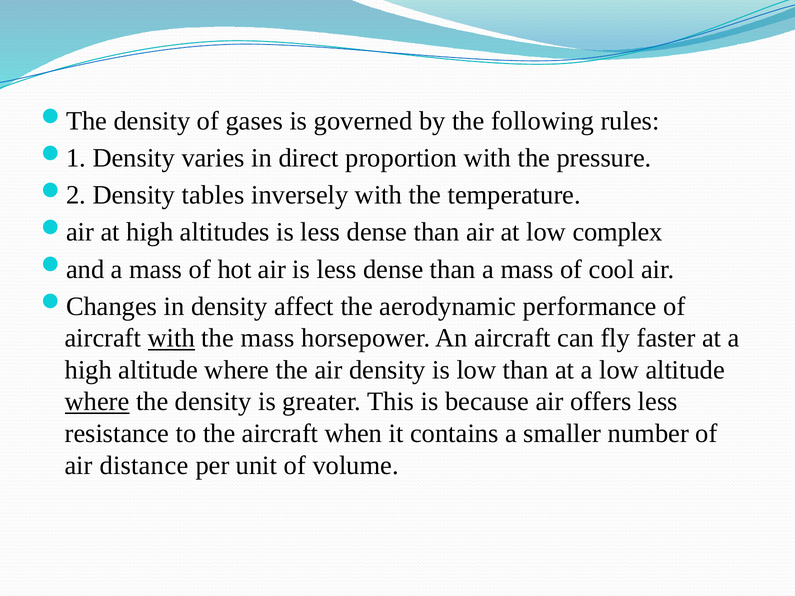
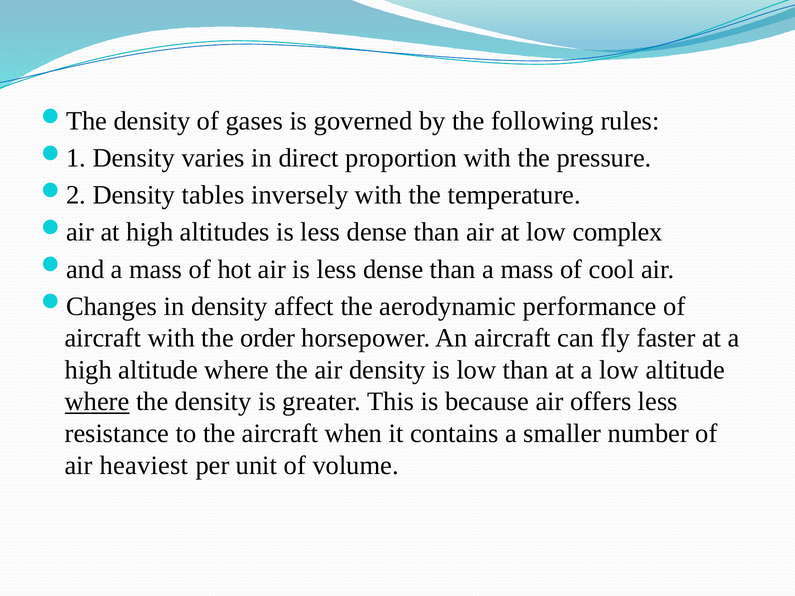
with at (171, 338) underline: present -> none
the mass: mass -> order
distance: distance -> heaviest
